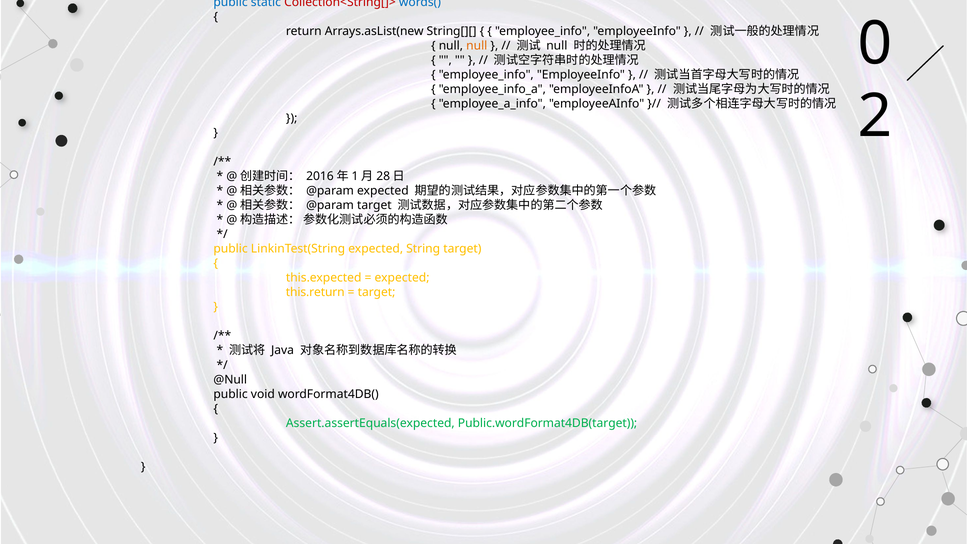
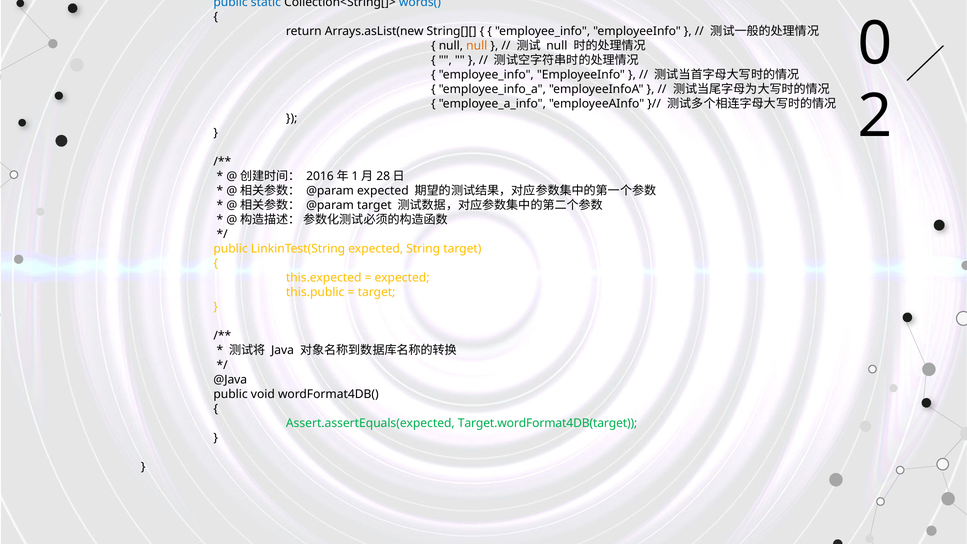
Collection<String[]> colour: red -> black
this.return: this.return -> this.public
@Null: @Null -> @Java
Public.wordFormat4DB(target: Public.wordFormat4DB(target -> Target.wordFormat4DB(target
